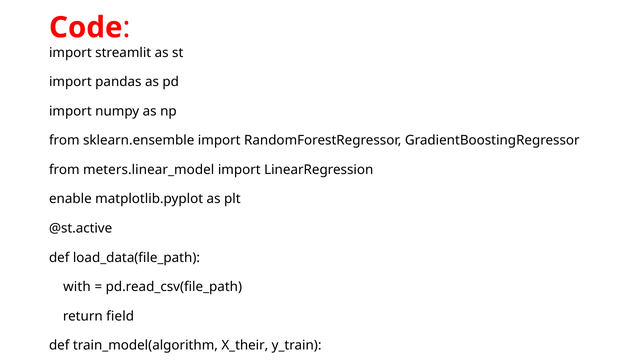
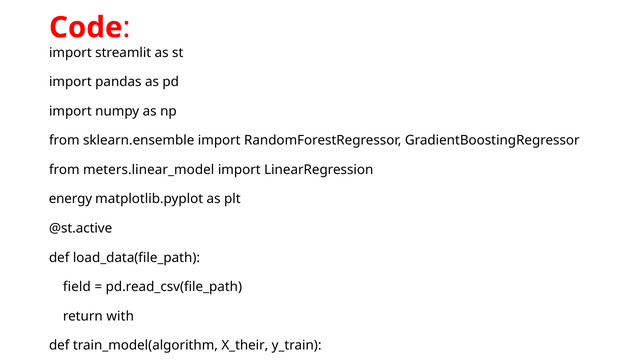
enable: enable -> energy
with: with -> field
field: field -> with
